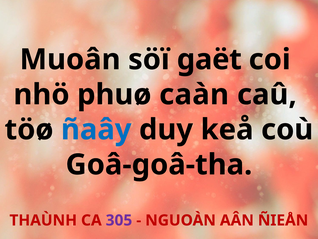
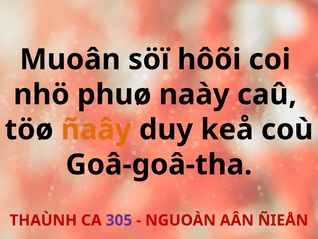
gaët: gaët -> hôõi
caàn: caàn -> naày
ñaây colour: blue -> orange
